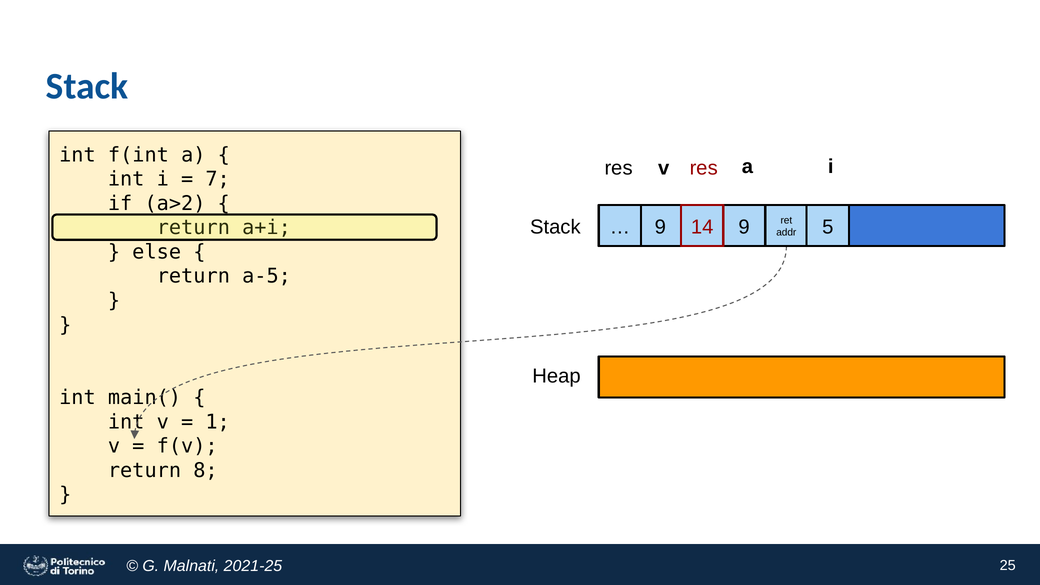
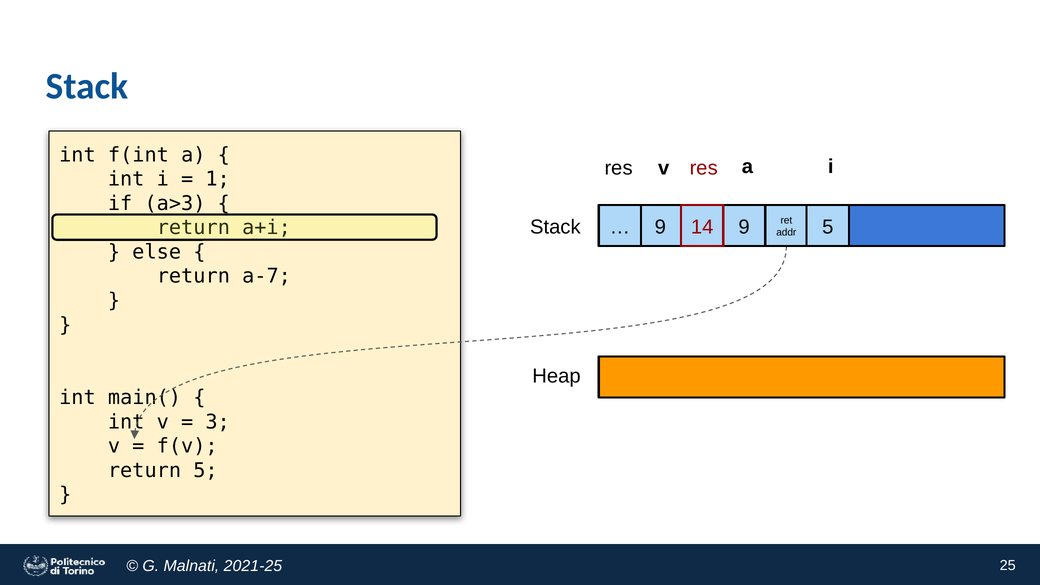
7: 7 -> 1
a>2: a>2 -> a>3
a-5: a-5 -> a-7
1: 1 -> 3
return 8: 8 -> 5
